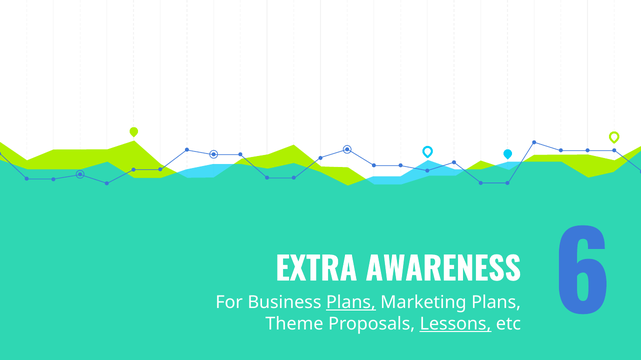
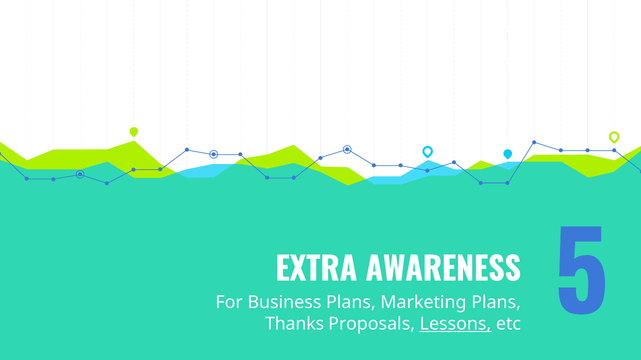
Plans at (351, 303) underline: present -> none
Theme: Theme -> Thanks
6: 6 -> 5
